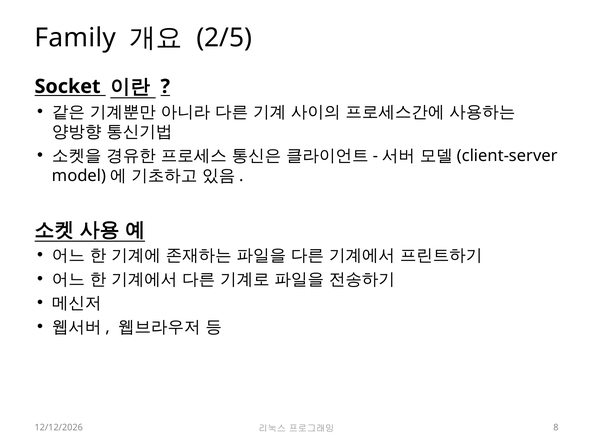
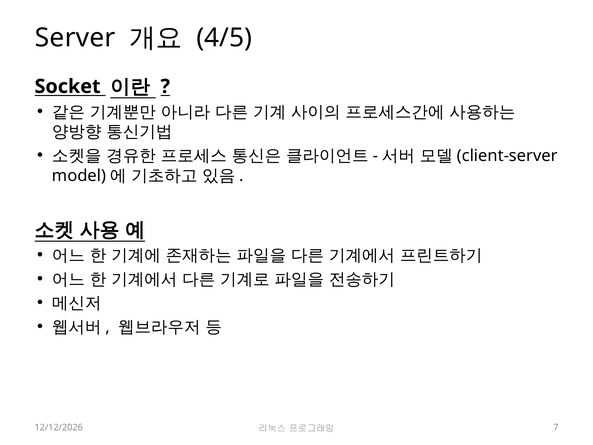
Family: Family -> Server
2/5: 2/5 -> 4/5
8: 8 -> 7
